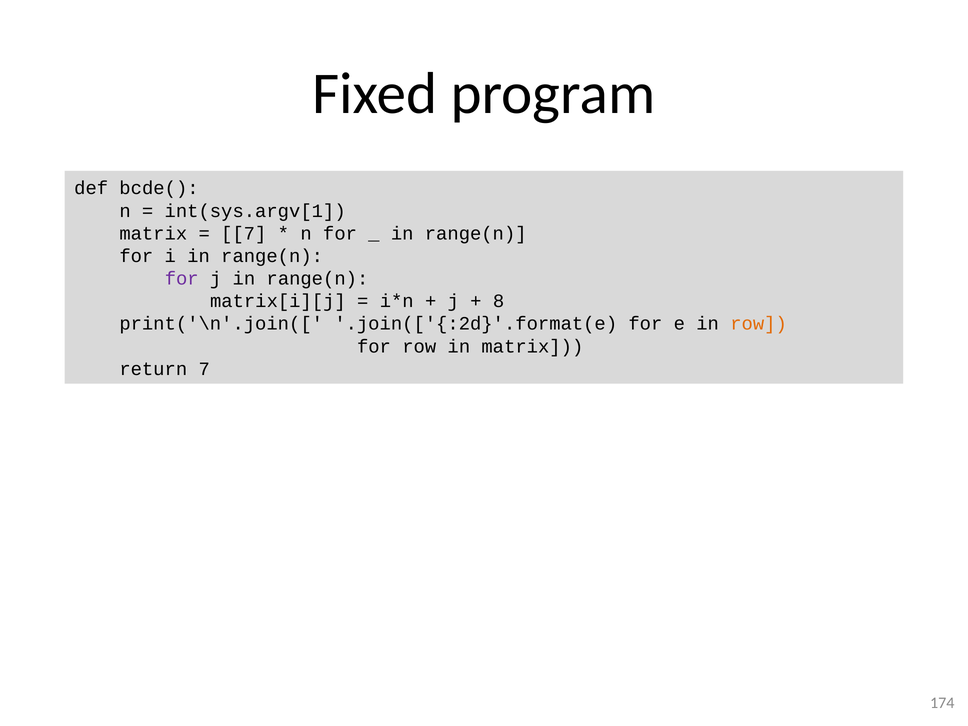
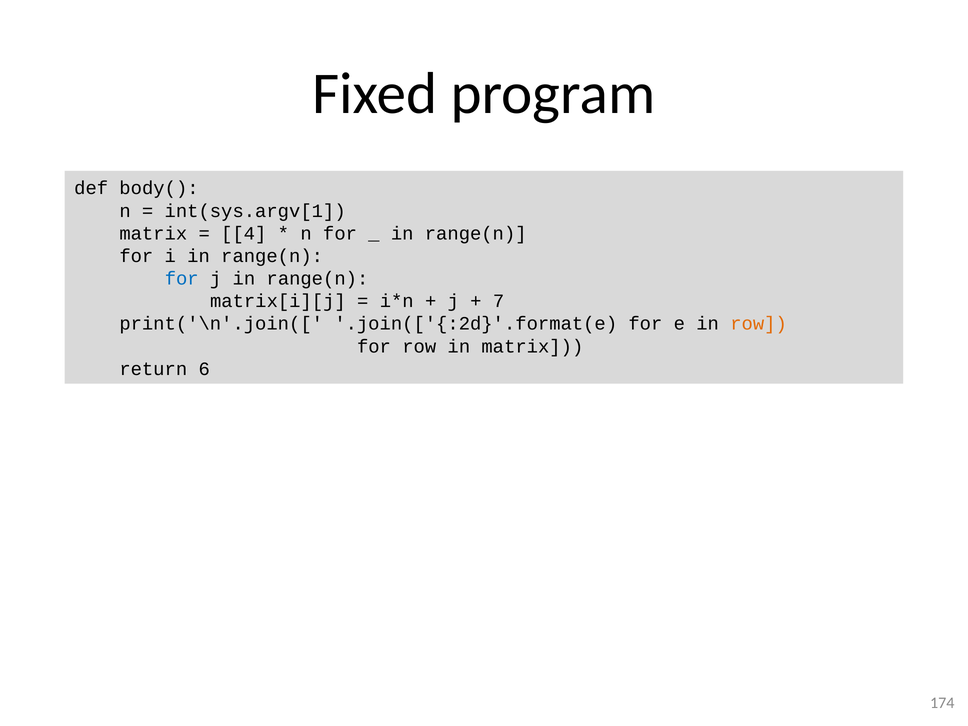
bcde(: bcde( -> body(
7 at (244, 233): 7 -> 4
for at (182, 279) colour: purple -> blue
8: 8 -> 7
return 7: 7 -> 6
